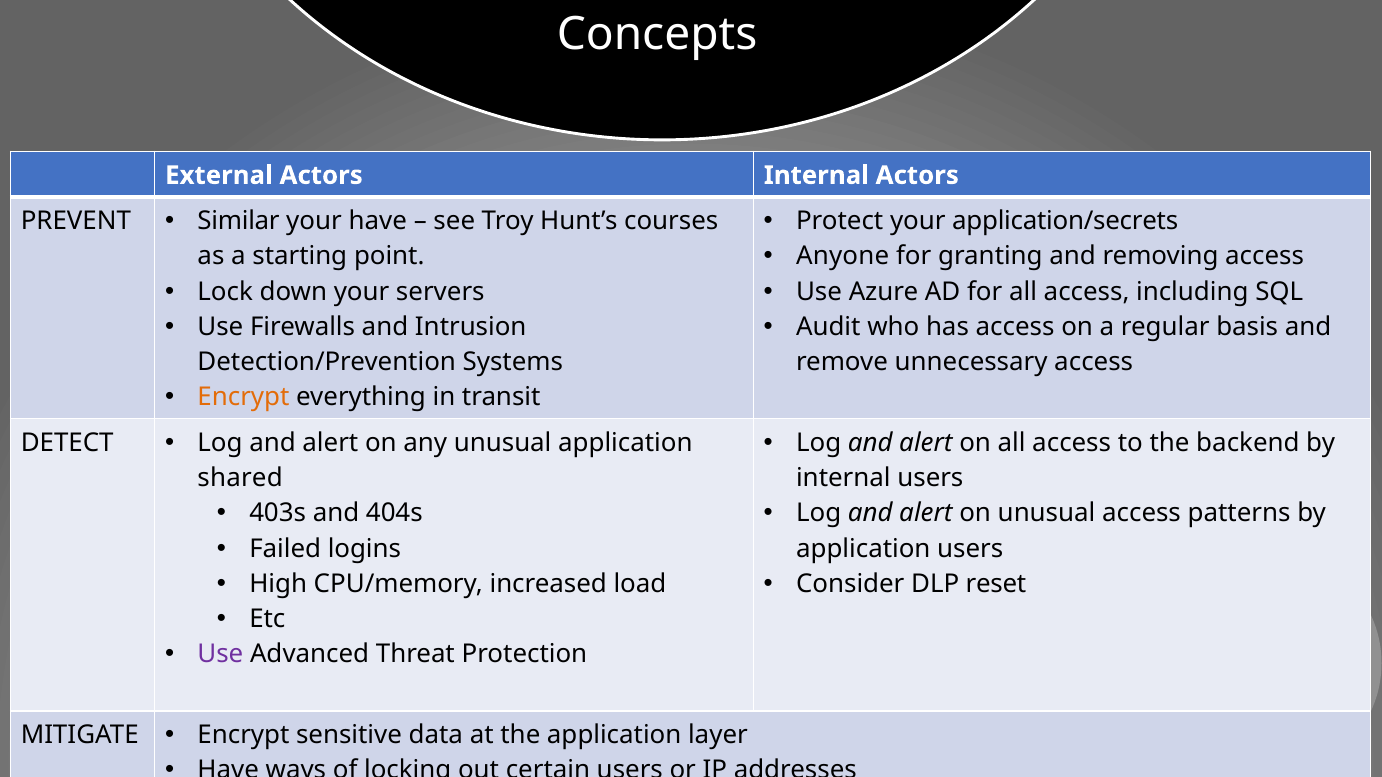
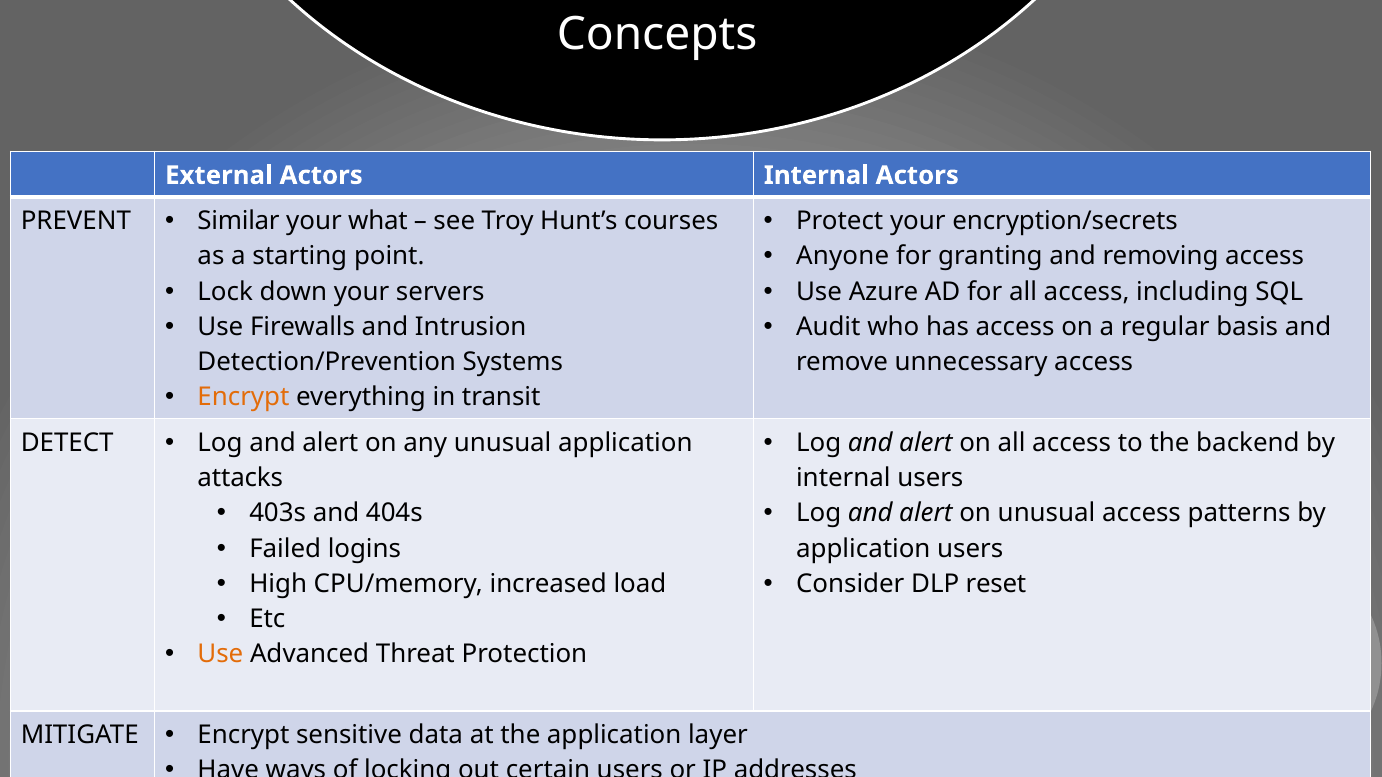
application/secrets: application/secrets -> encryption/secrets
your have: have -> what
shared: shared -> attacks
Use at (220, 655) colour: purple -> orange
